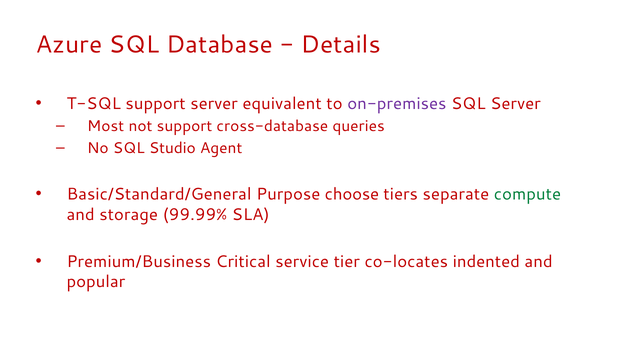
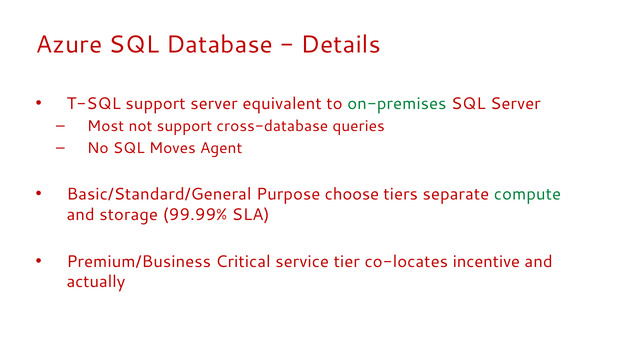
on-premises colour: purple -> green
Studio: Studio -> Moves
indented: indented -> incentive
popular: popular -> actually
